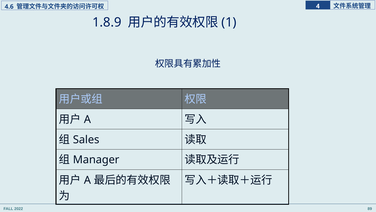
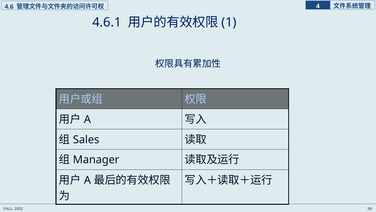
1.8.9: 1.8.9 -> 4.6.1
